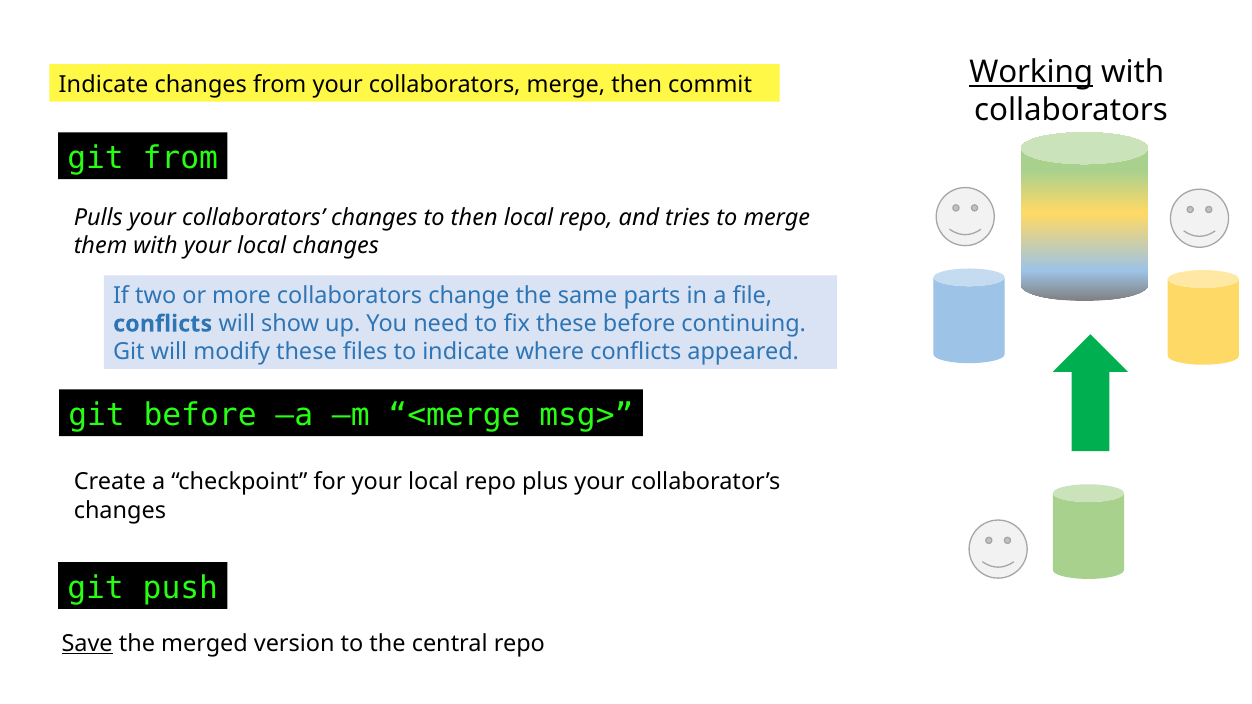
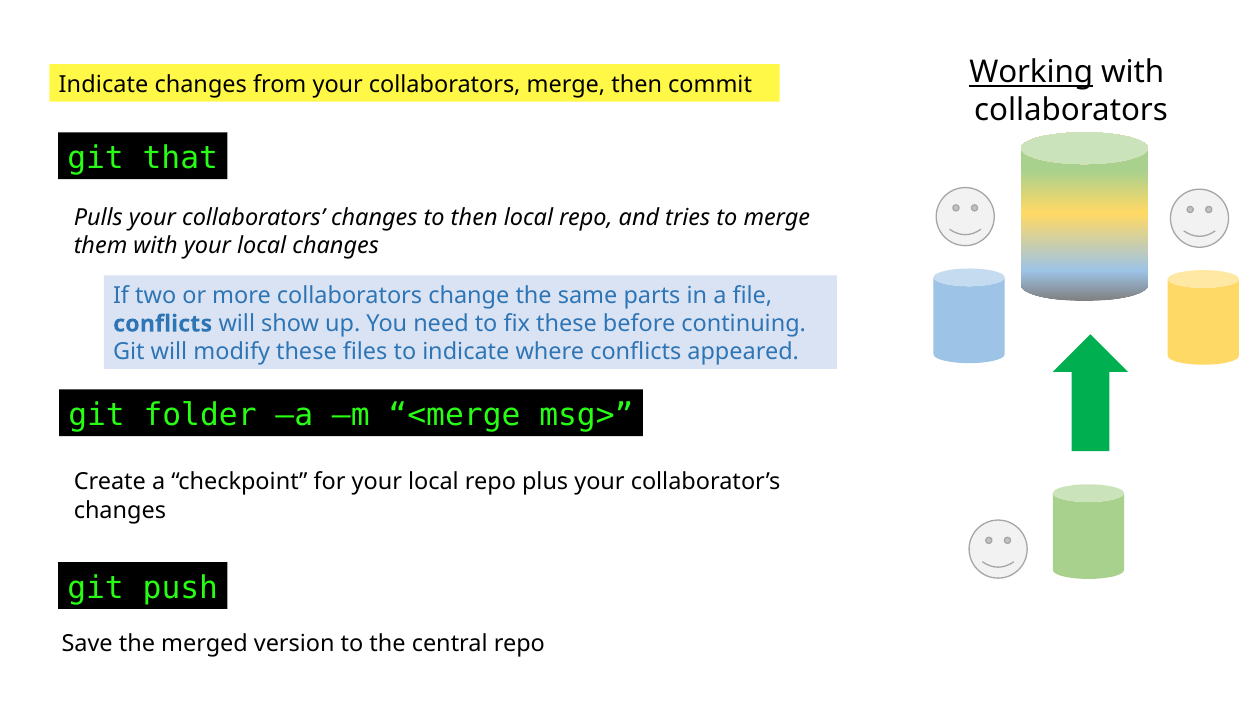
git from: from -> that
git before: before -> folder
Save underline: present -> none
